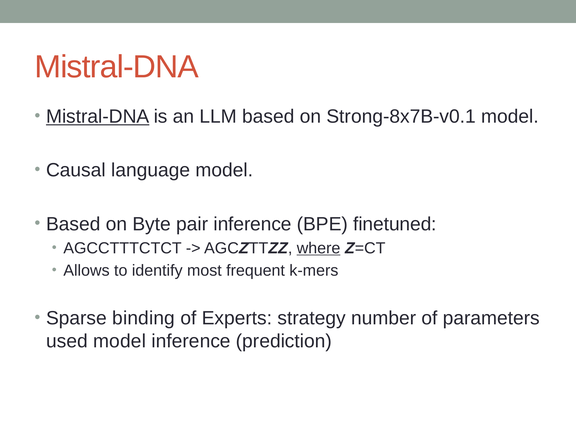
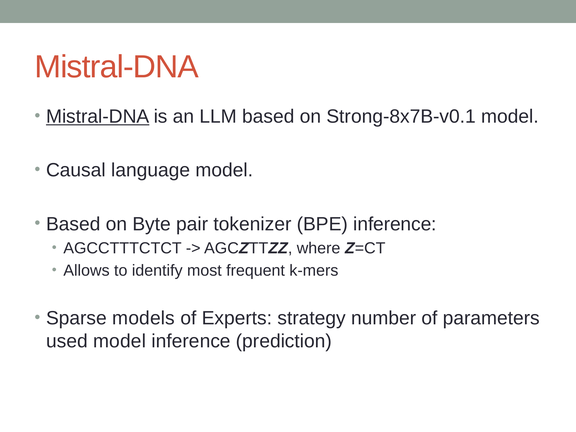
pair inference: inference -> tokenizer
BPE finetuned: finetuned -> inference
where underline: present -> none
binding: binding -> models
